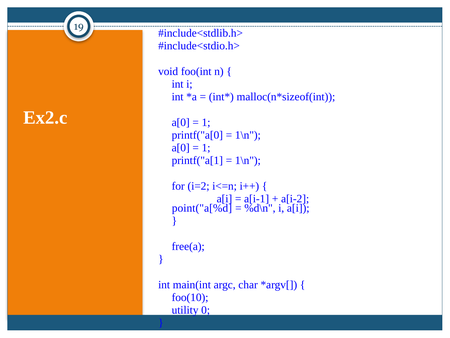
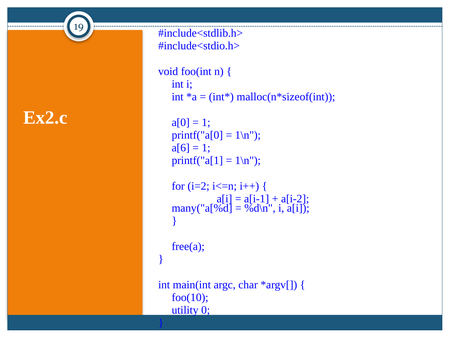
a[0 at (181, 148): a[0 -> a[6
point("a[%d: point("a[%d -> many("a[%d
